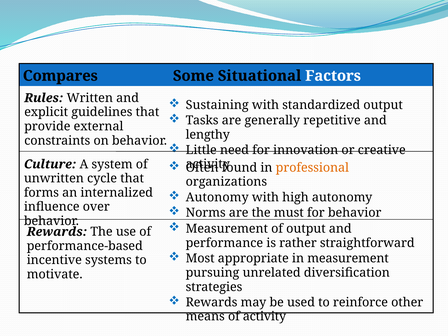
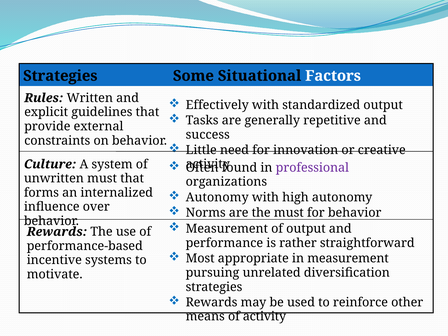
Compares at (60, 76): Compares -> Strategies
Sustaining: Sustaining -> Effectively
lengthy: lengthy -> success
professional colour: orange -> purple
unwritten cycle: cycle -> must
